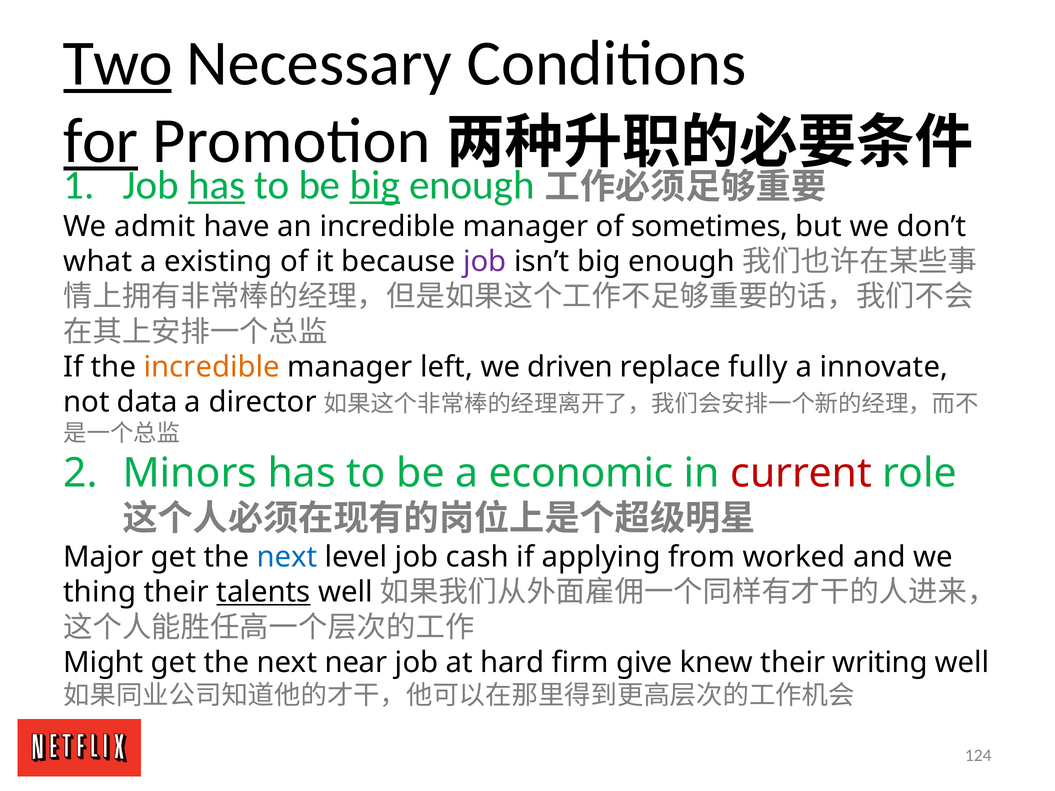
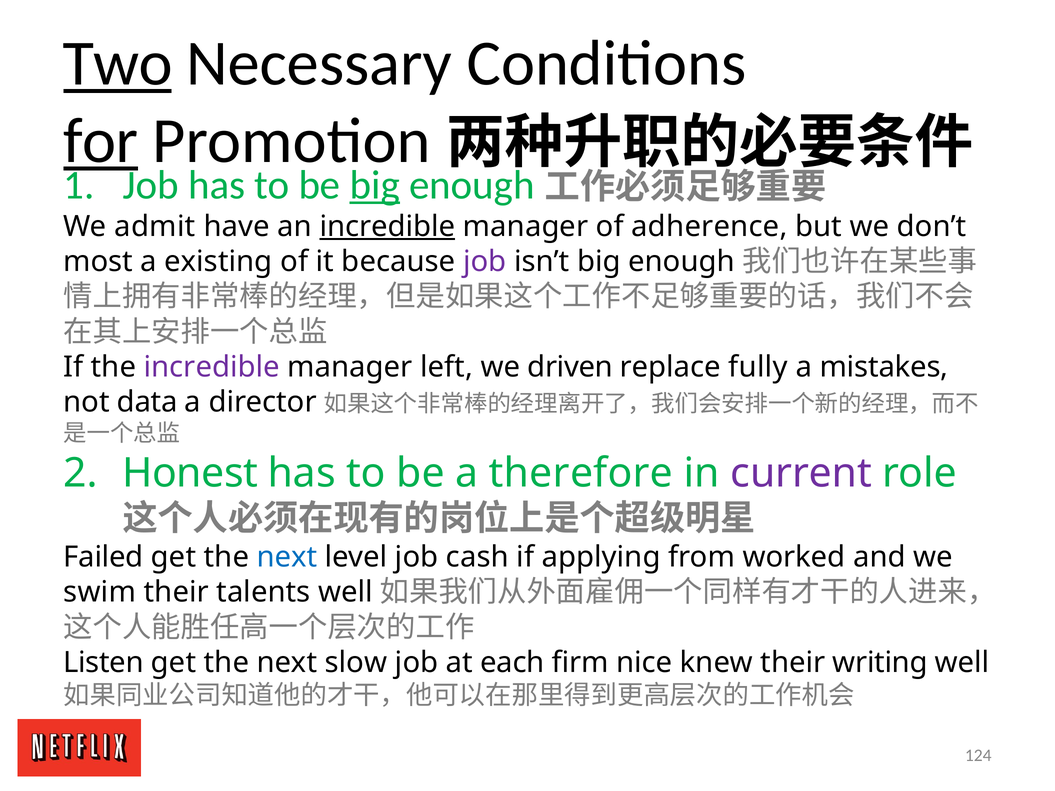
has at (217, 185) underline: present -> none
incredible at (387, 227) underline: none -> present
sometimes: sometimes -> adherence
what: what -> most
incredible at (212, 367) colour: orange -> purple
innovate: innovate -> mistakes
Minors: Minors -> Honest
economic: economic -> therefore
current colour: red -> purple
Major: Major -> Failed
thing: thing -> swim
talents underline: present -> none
Might: Might -> Listen
near: near -> slow
hard: hard -> each
give: give -> nice
